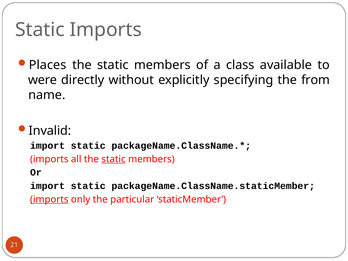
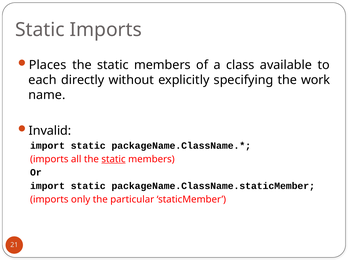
were: were -> each
from: from -> work
imports at (49, 199) underline: present -> none
